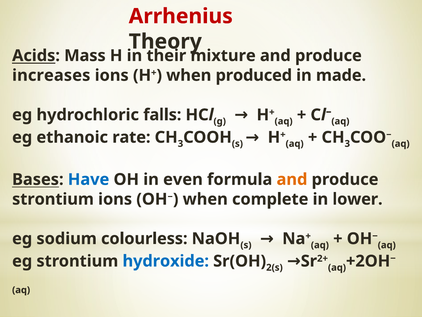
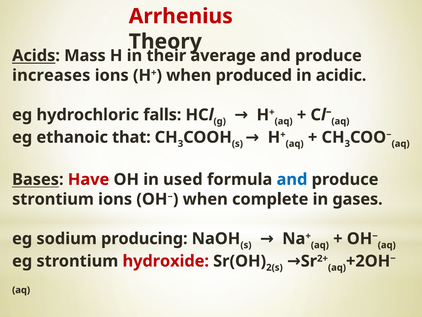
mixture: mixture -> average
made: made -> acidic
rate: rate -> that
Have colour: blue -> red
even: even -> used
and at (292, 179) colour: orange -> blue
lower: lower -> gases
colourless: colourless -> producing
hydroxide colour: blue -> red
